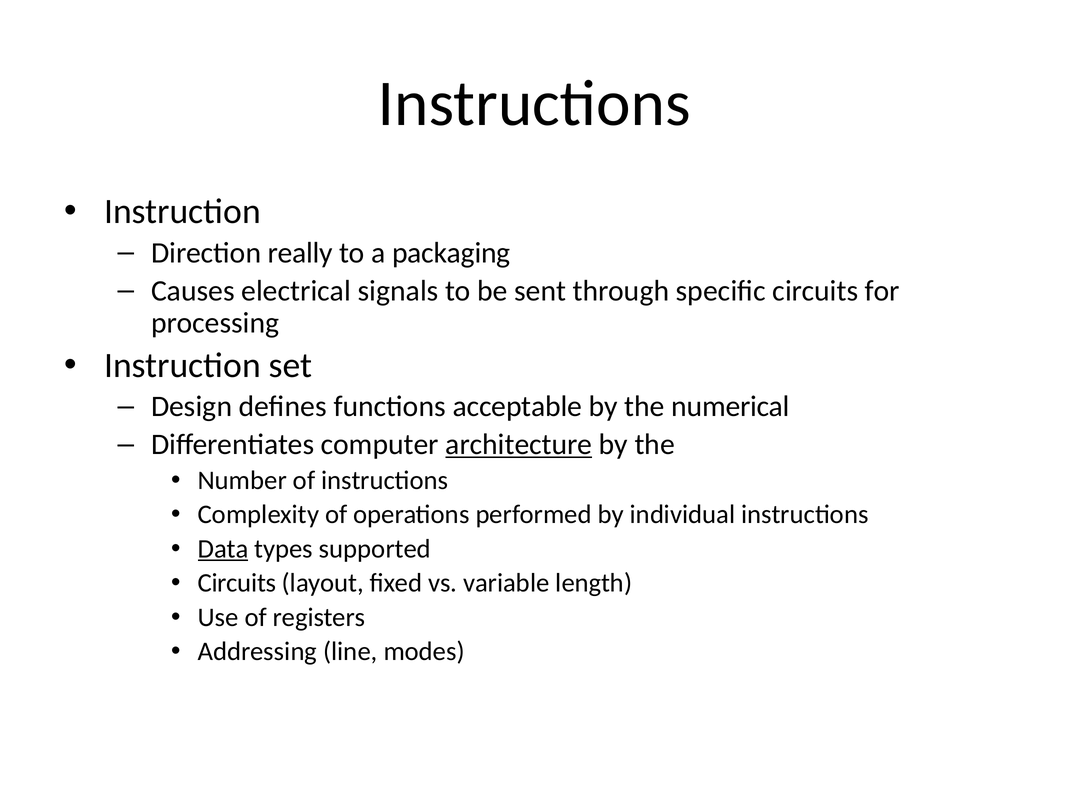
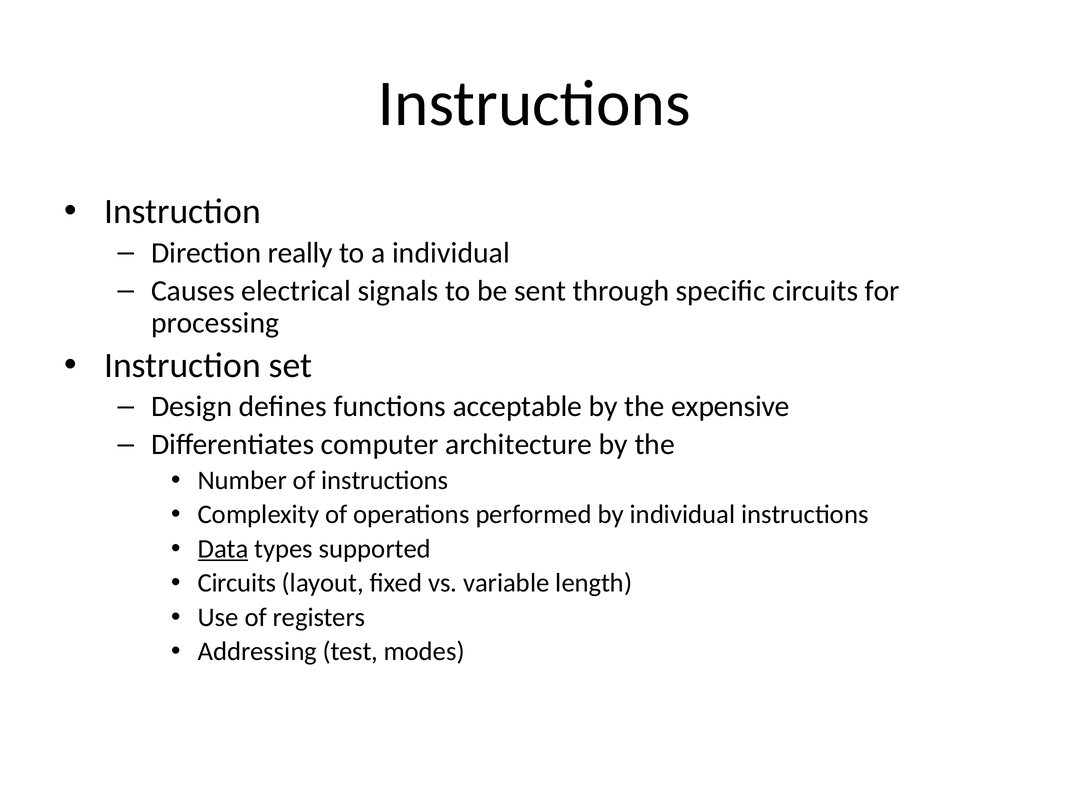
a packaging: packaging -> individual
numerical: numerical -> expensive
architecture underline: present -> none
line: line -> test
